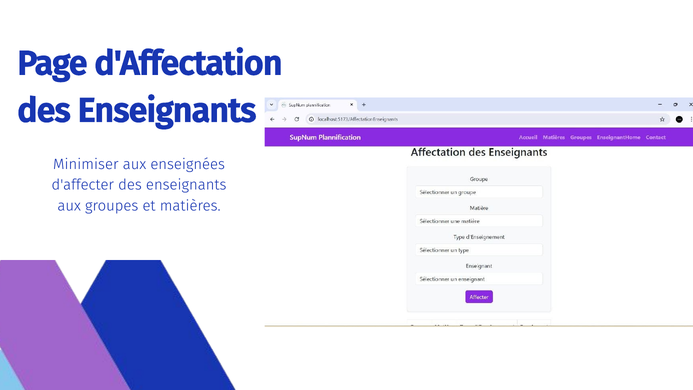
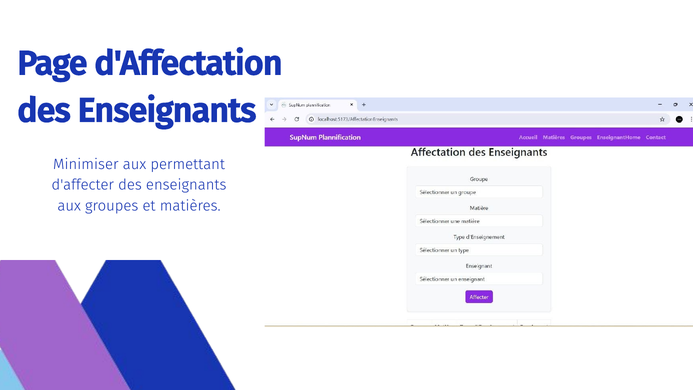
enseignées: enseignées -> permettant
